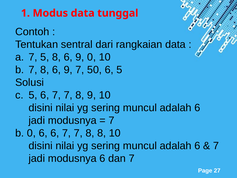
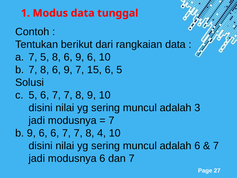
sentral: sentral -> berikut
6 9 0: 0 -> 6
50: 50 -> 15
6 at (197, 108): 6 -> 3
b 0: 0 -> 9
8 8: 8 -> 4
